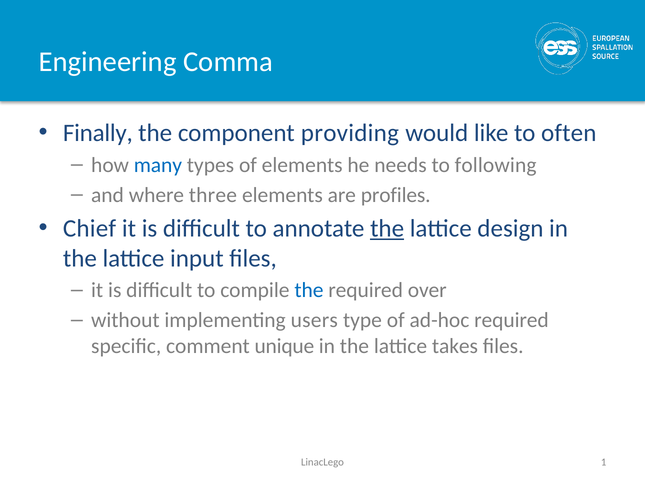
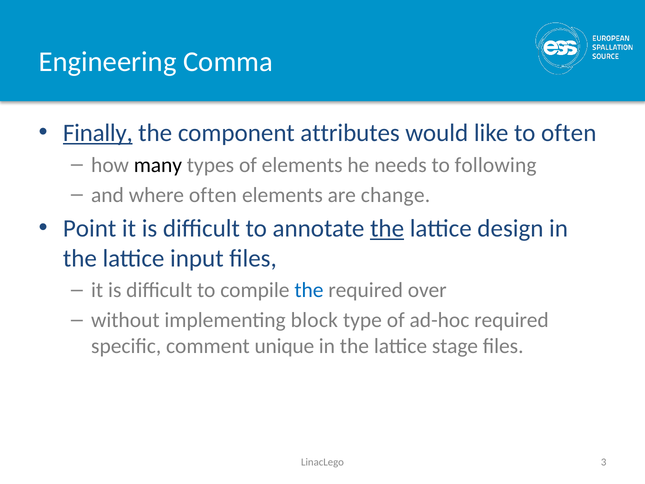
Finally underline: none -> present
providing: providing -> attributes
many colour: blue -> black
where three: three -> often
profiles: profiles -> change
Chief: Chief -> Point
users: users -> block
takes: takes -> stage
1: 1 -> 3
